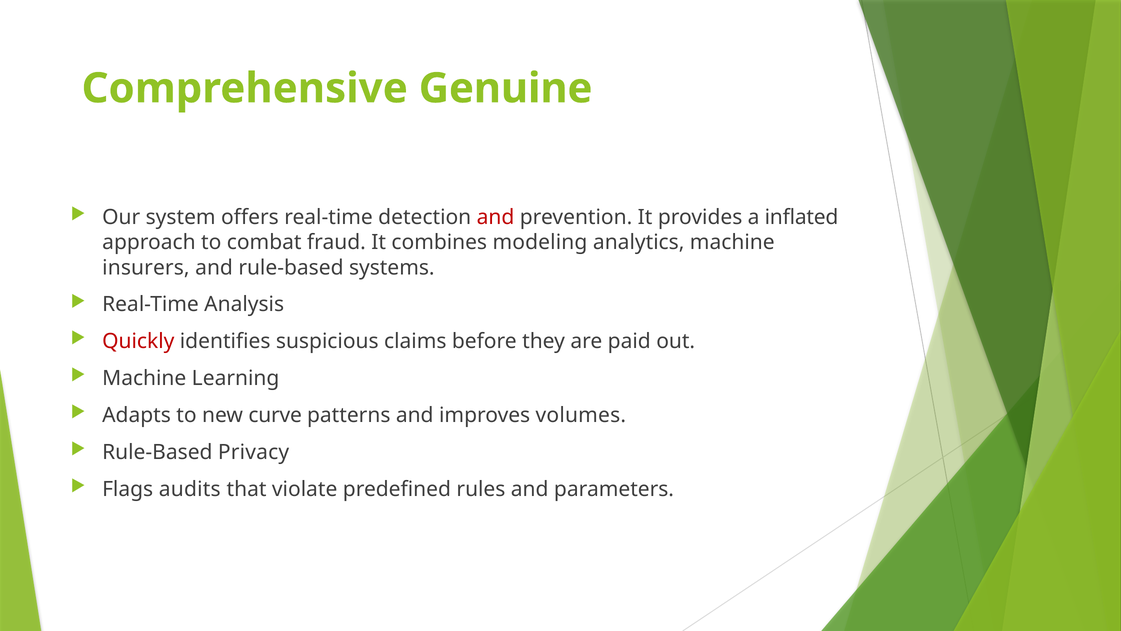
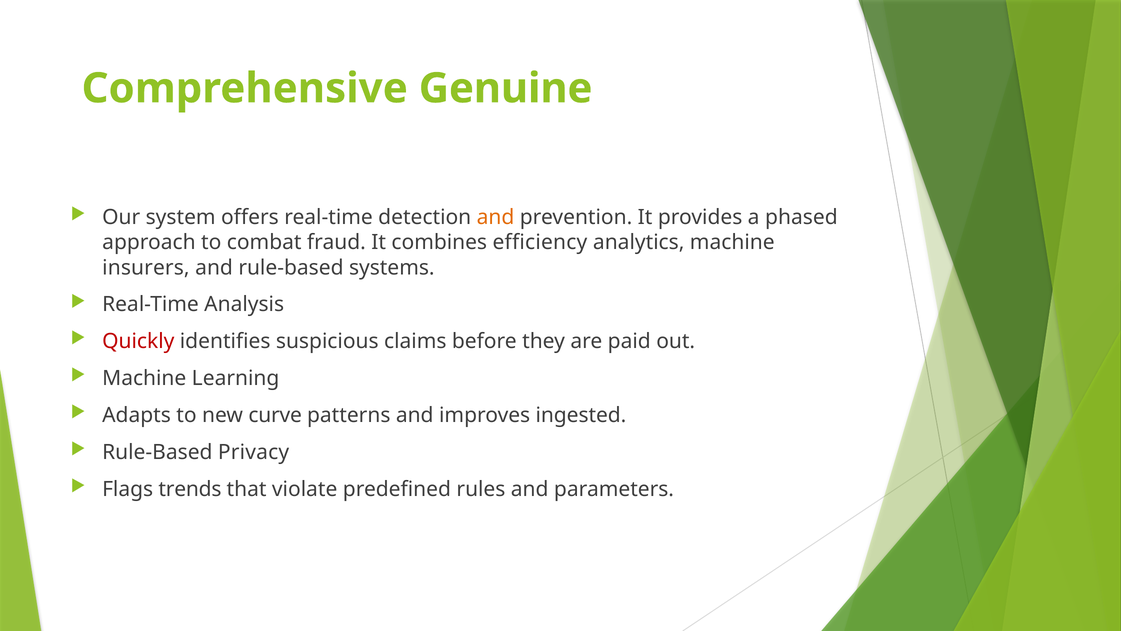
and at (496, 217) colour: red -> orange
inflated: inflated -> phased
modeling: modeling -> efficiency
volumes: volumes -> ingested
audits: audits -> trends
